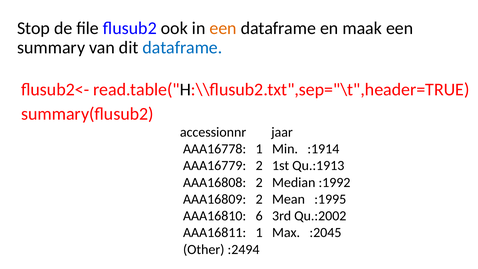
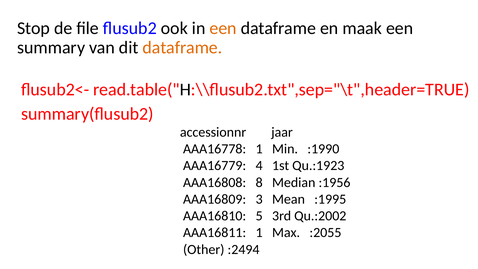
dataframe at (182, 47) colour: blue -> orange
:1914: :1914 -> :1990
AAA16779 2: 2 -> 4
Qu.:1913: Qu.:1913 -> Qu.:1923
AAA16808 2: 2 -> 8
:1992: :1992 -> :1956
AAA16809 2: 2 -> 3
6: 6 -> 5
:2045: :2045 -> :2055
